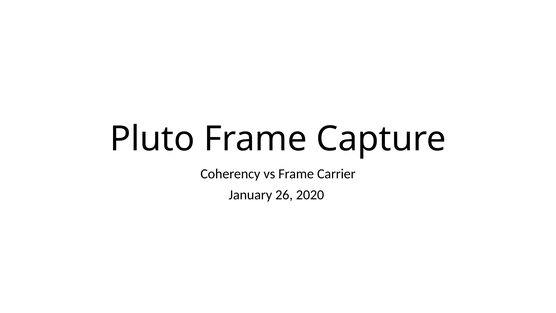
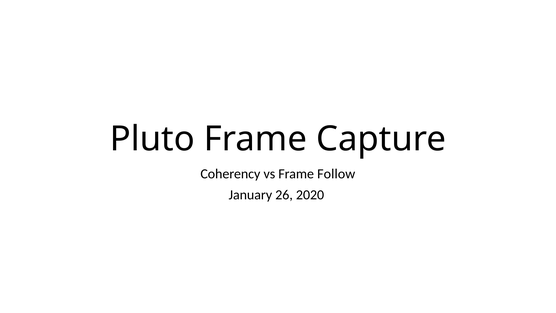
Carrier: Carrier -> Follow
